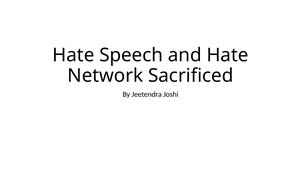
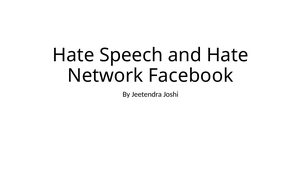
Sacrificed: Sacrificed -> Facebook
